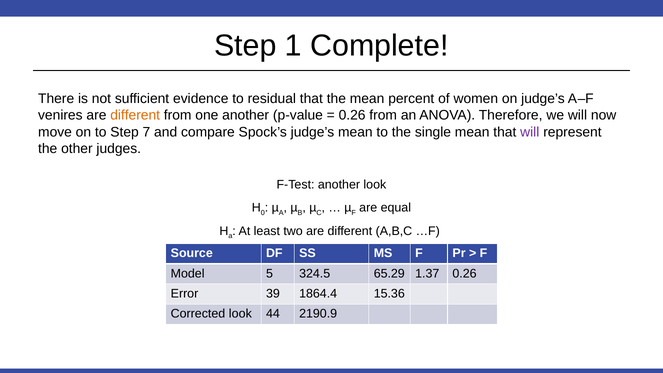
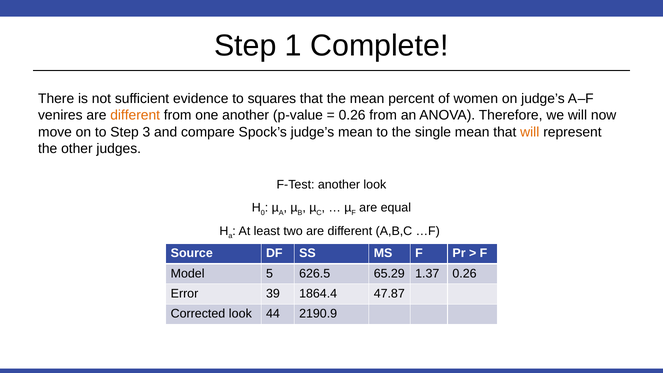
residual: residual -> squares
7: 7 -> 3
will at (530, 132) colour: purple -> orange
324.5: 324.5 -> 626.5
15.36: 15.36 -> 47.87
